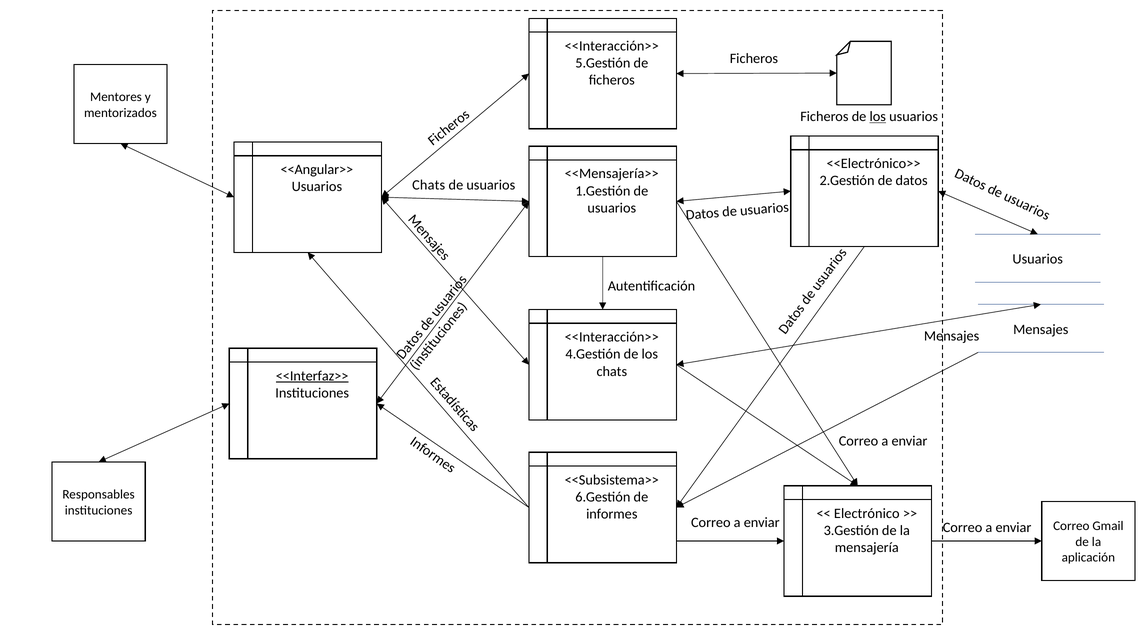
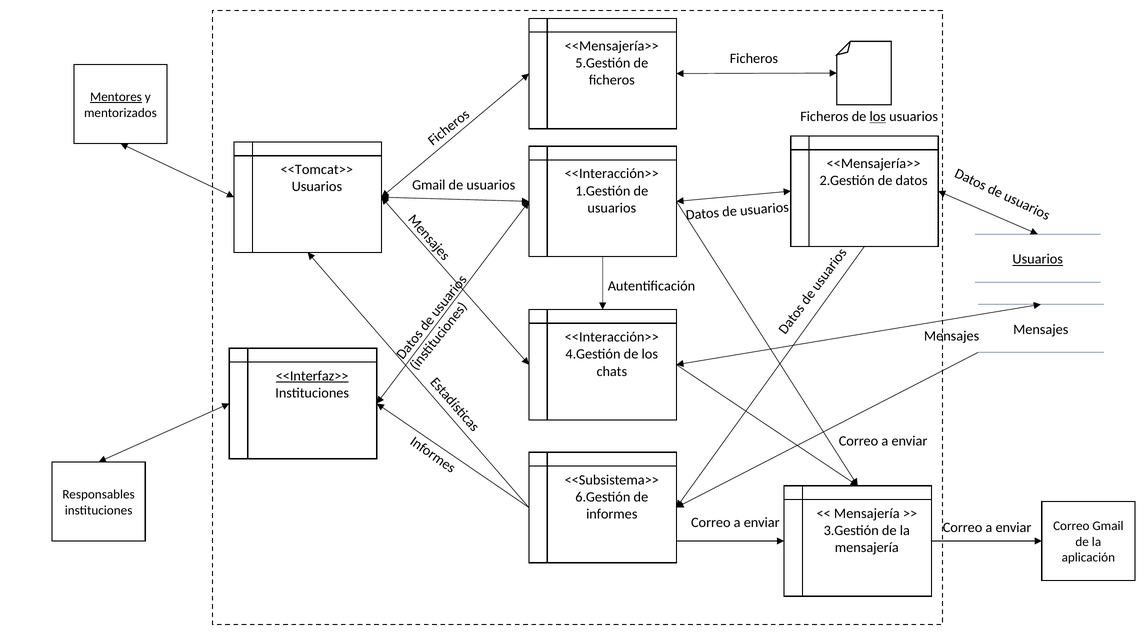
<<Interacción>> at (612, 46): <<Interacción>> -> <<Mensajería>>
Mentores underline: none -> present
<<Electrónico>> at (874, 164): <<Electrónico>> -> <<Mensajería>>
<<Angular>>: <<Angular>> -> <<Tomcat>>
<<Mensajería>> at (612, 174): <<Mensajería>> -> <<Interacción>>
Chats at (429, 185): Chats -> Gmail
Usuarios at (1038, 259) underline: none -> present
Electrónico at (867, 514): Electrónico -> Mensajería
